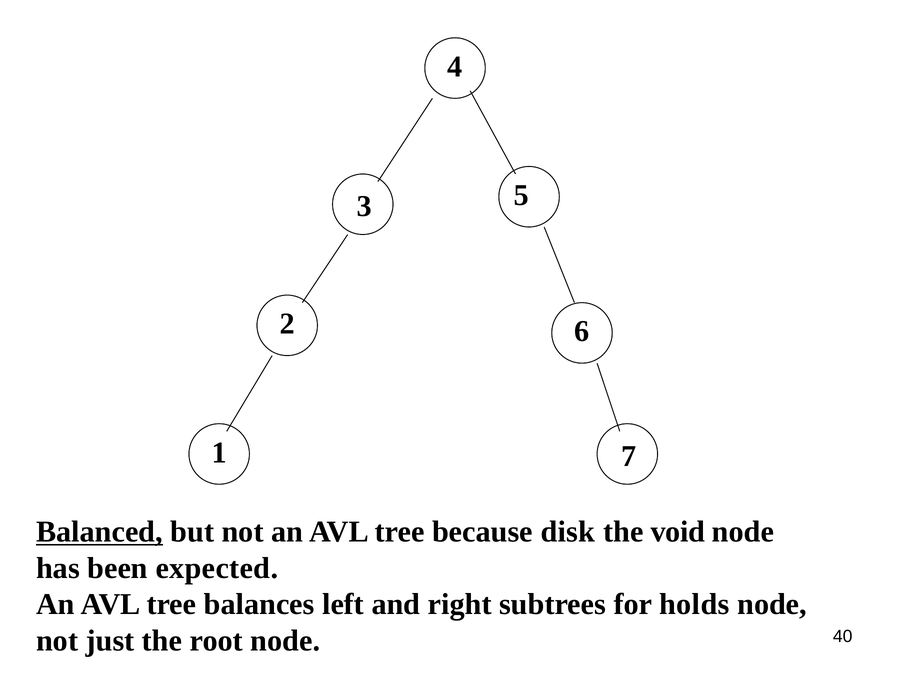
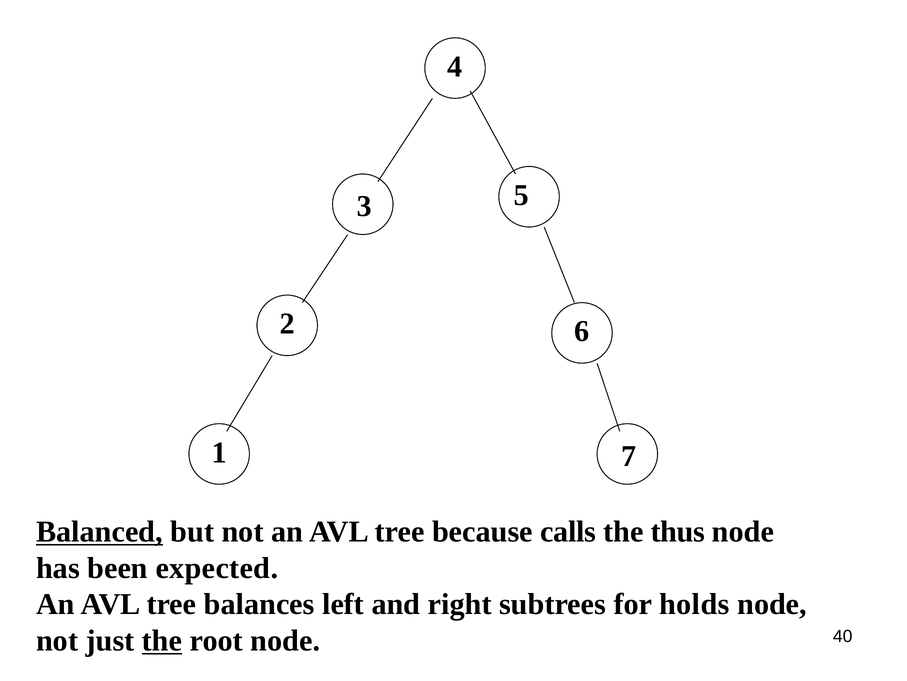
disk: disk -> calls
void: void -> thus
the at (162, 640) underline: none -> present
